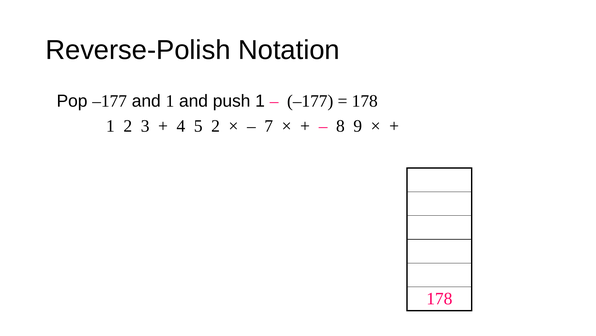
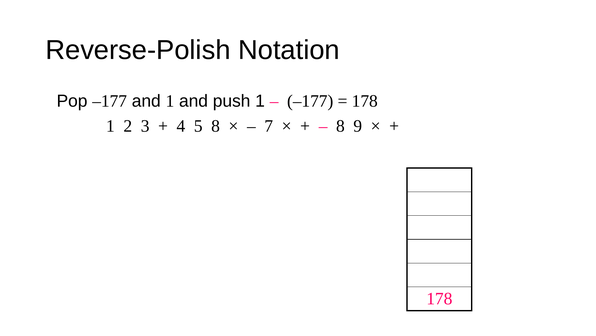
5 2: 2 -> 8
